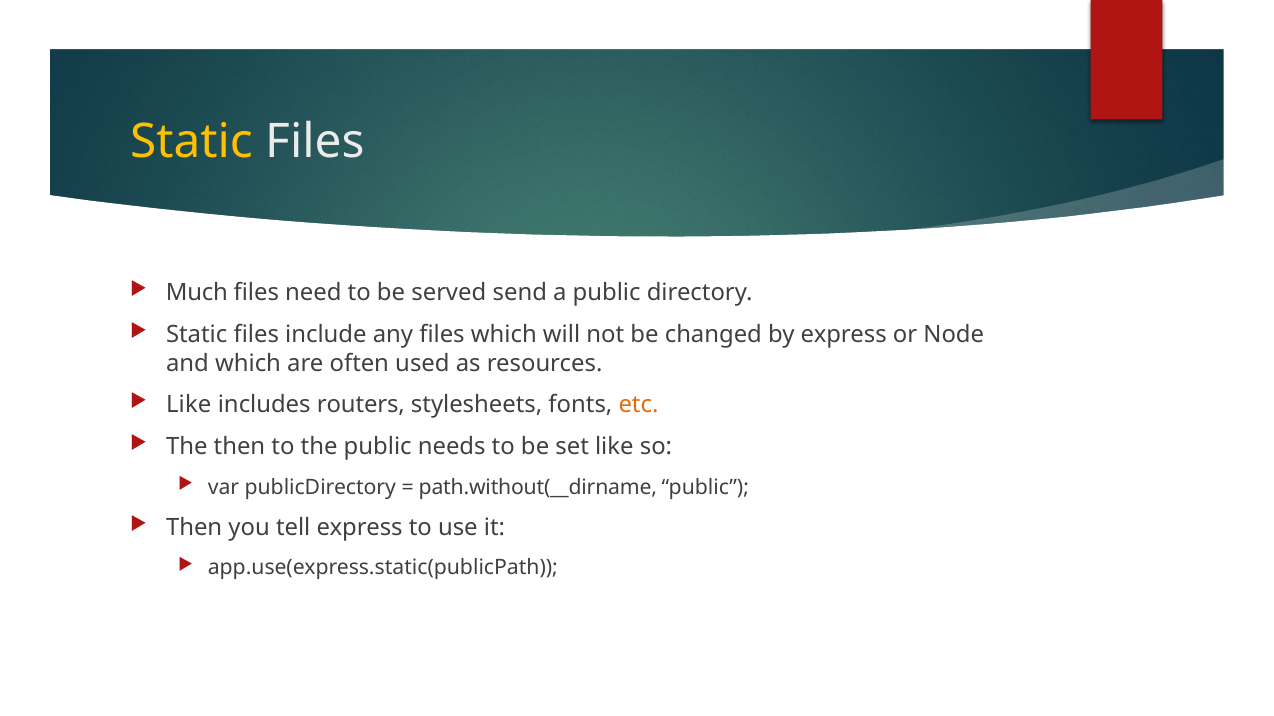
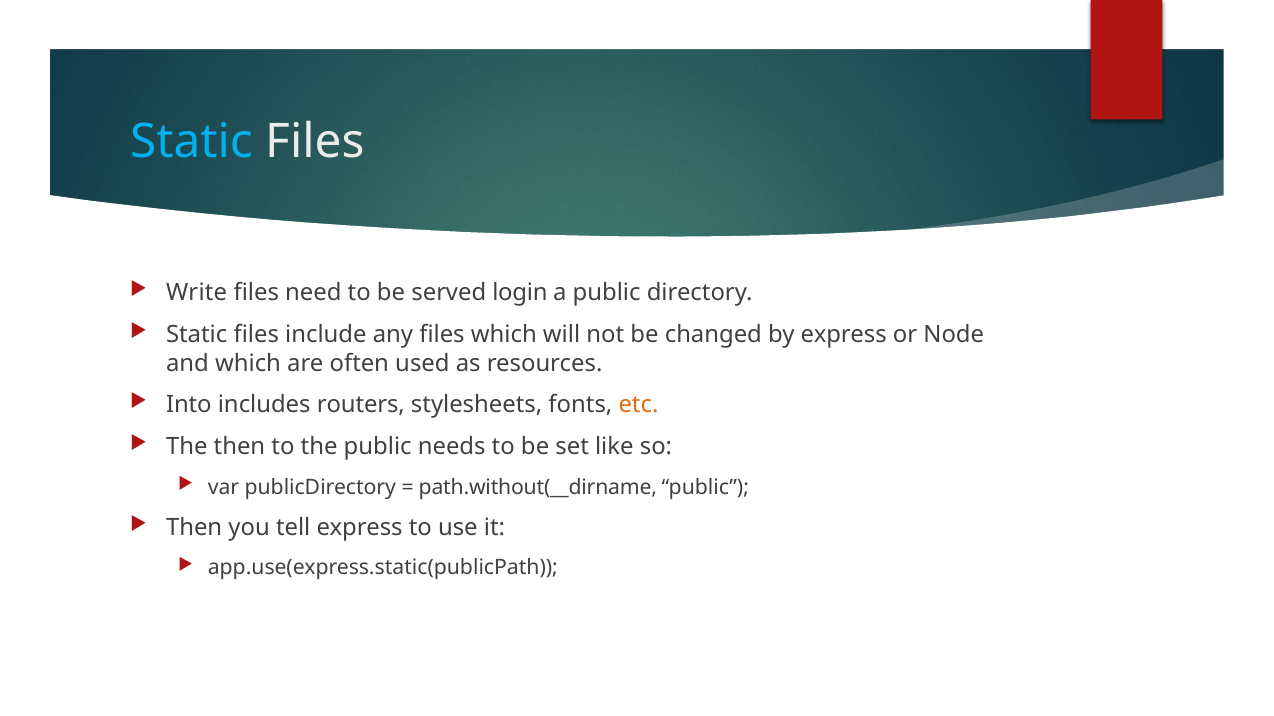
Static at (192, 142) colour: yellow -> light blue
Much: Much -> Write
send: send -> login
Like at (189, 405): Like -> Into
